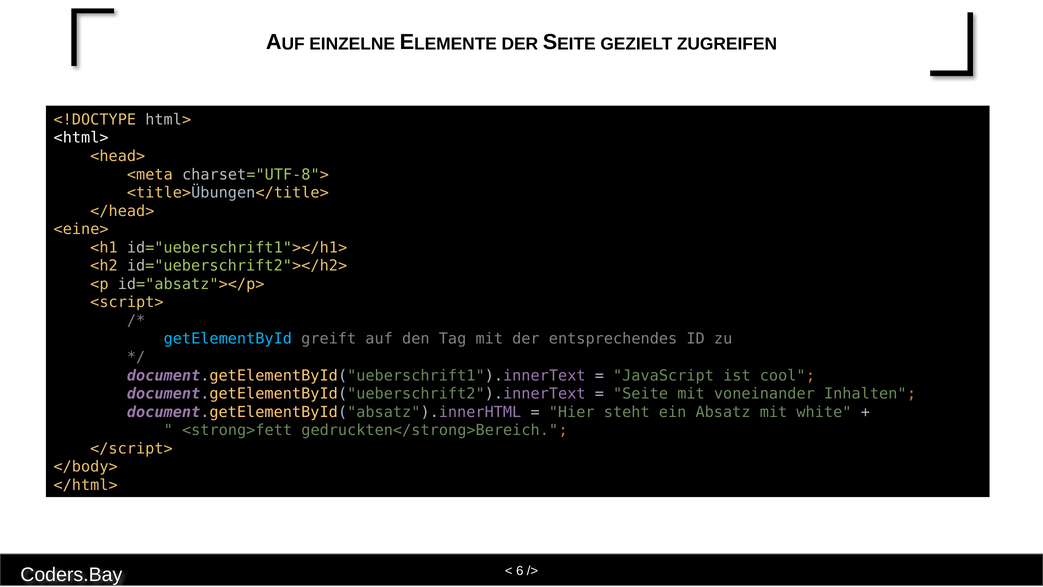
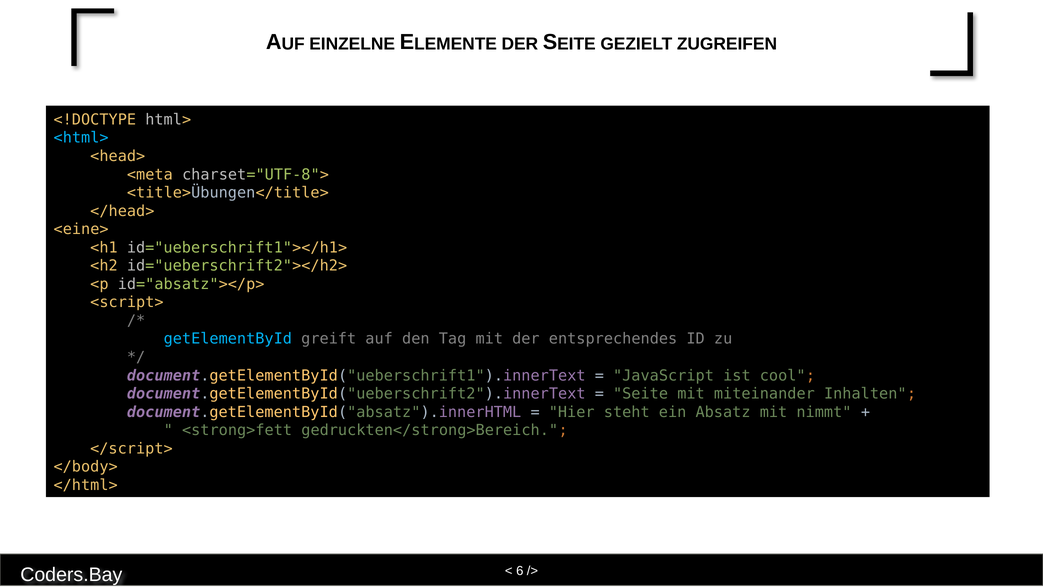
<html> colour: white -> light blue
voneinander: voneinander -> miteinander
white: white -> nimmt
